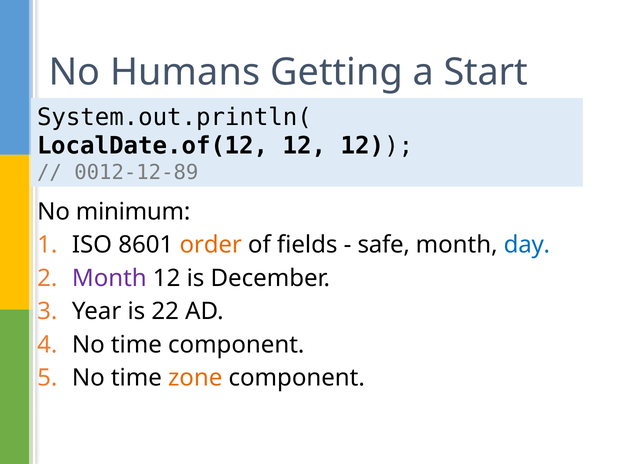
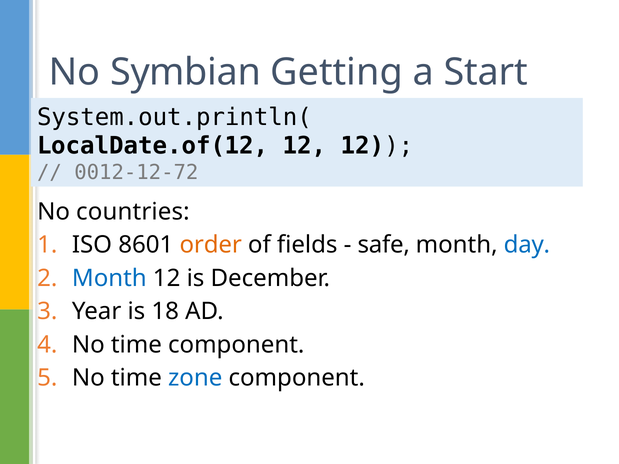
Humans: Humans -> Symbian
0012-12-89: 0012-12-89 -> 0012-12-72
minimum: minimum -> countries
Month at (109, 278) colour: purple -> blue
22: 22 -> 18
zone colour: orange -> blue
